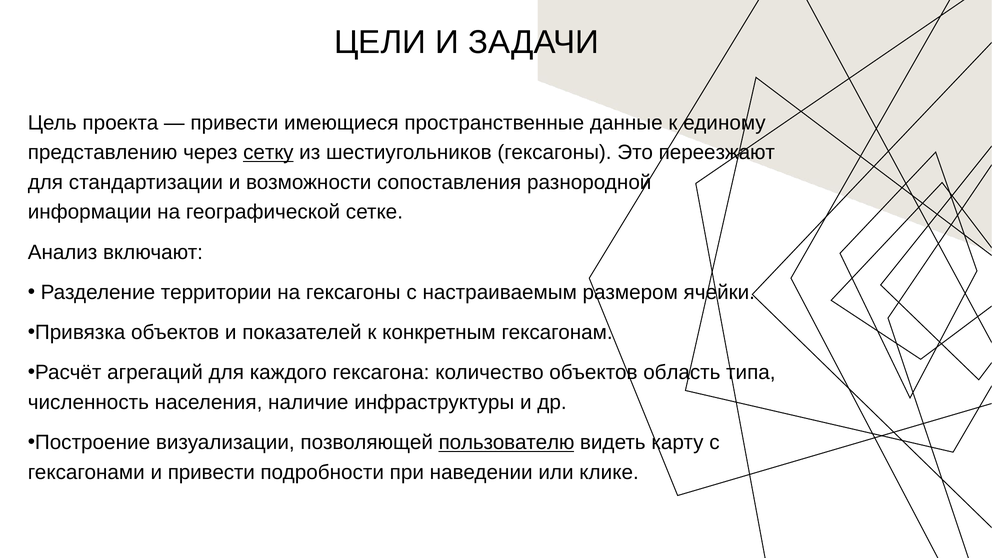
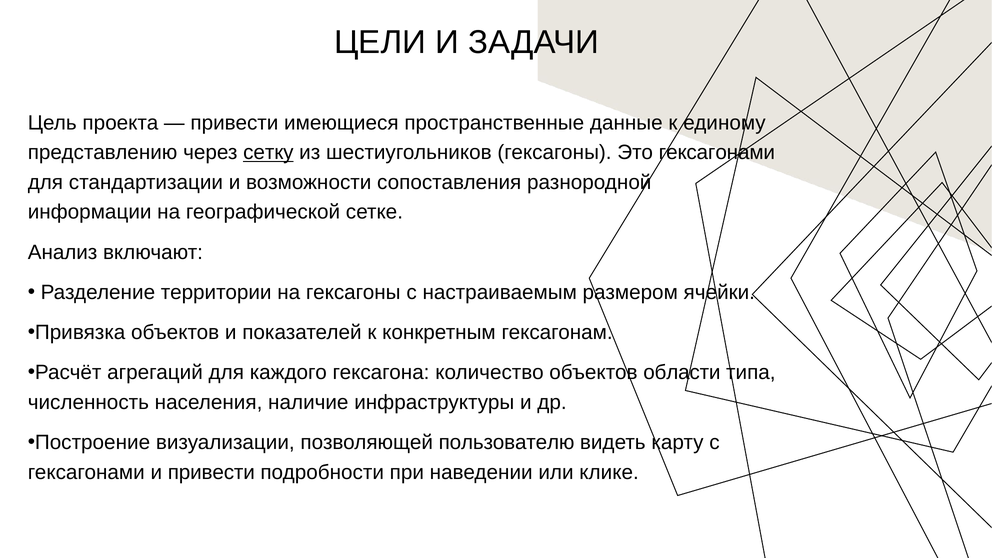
Это переезжают: переезжают -> гексагонами
область: область -> области
пользователю underline: present -> none
